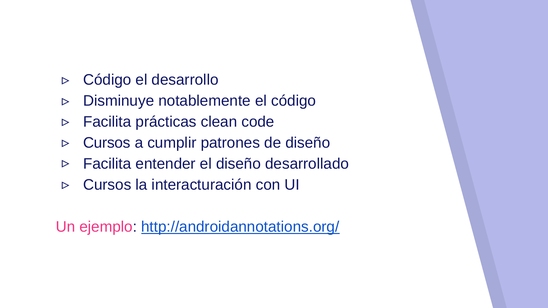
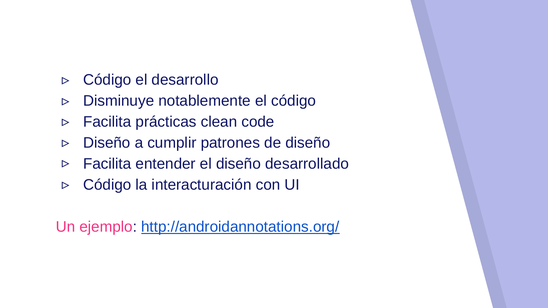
Cursos at (107, 143): Cursos -> Diseño
Cursos at (107, 185): Cursos -> Código
